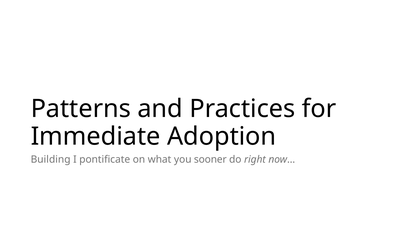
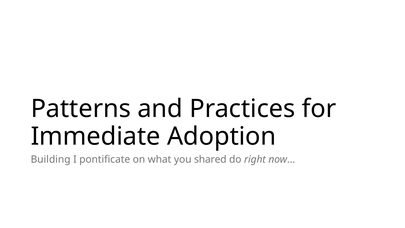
sooner: sooner -> shared
